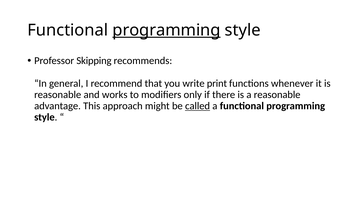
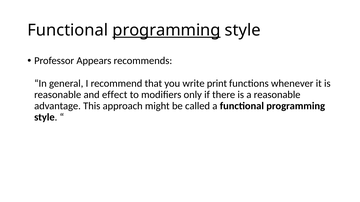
Skipping: Skipping -> Appears
works: works -> effect
called underline: present -> none
